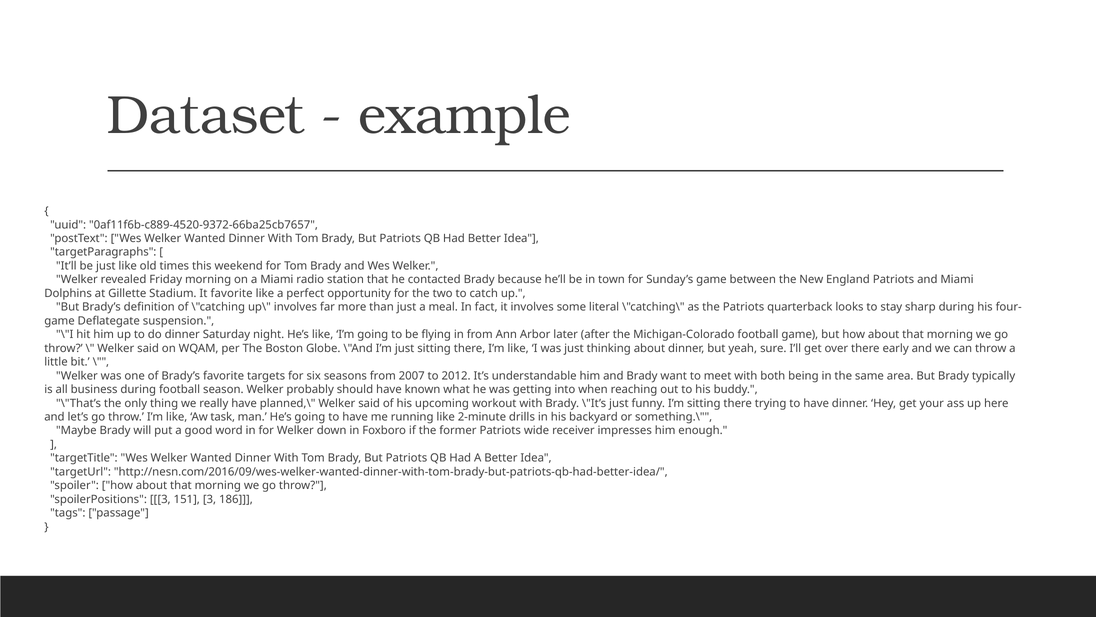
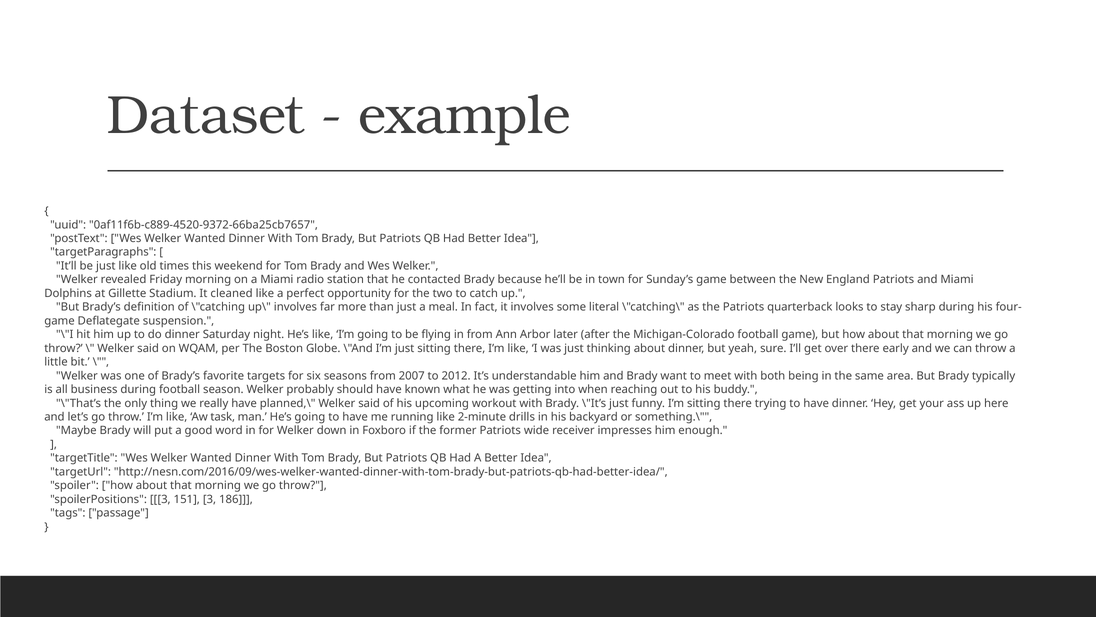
It favorite: favorite -> cleaned
